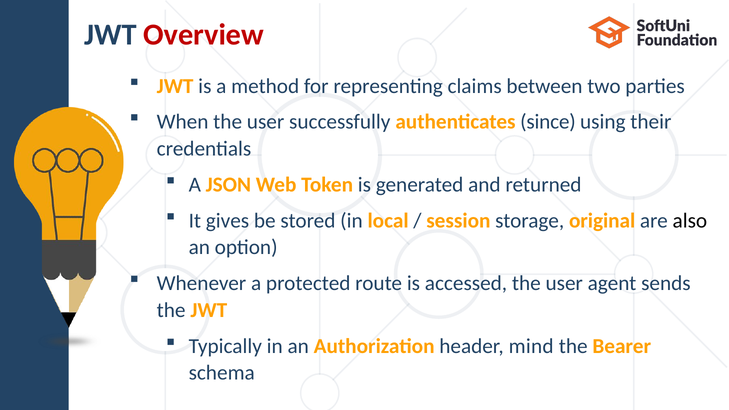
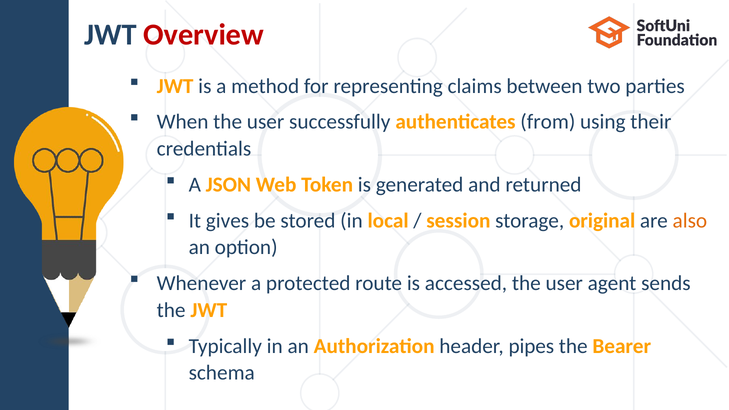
since: since -> from
also colour: black -> orange
mind: mind -> pipes
